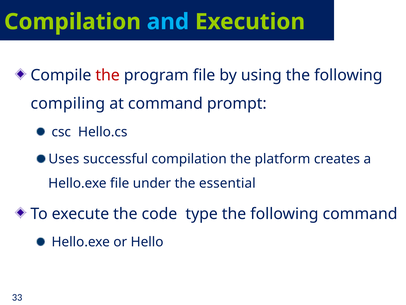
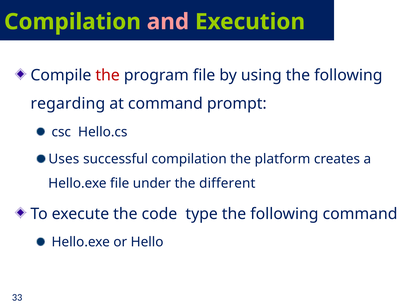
and colour: light blue -> pink
compiling: compiling -> regarding
essential: essential -> different
